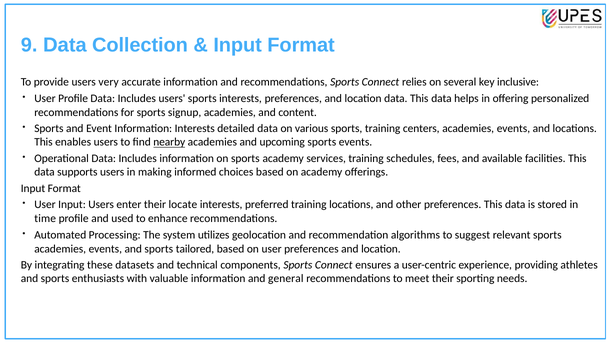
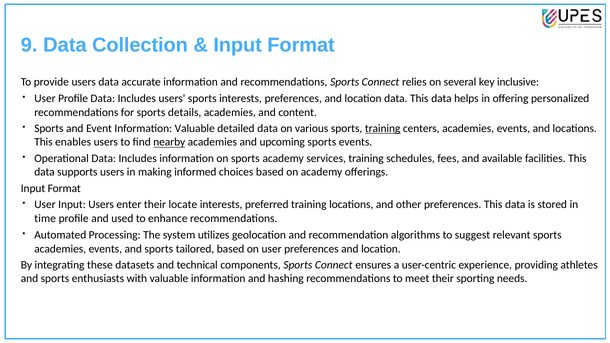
users very: very -> data
signup: signup -> details
Information Interests: Interests -> Valuable
training at (383, 128) underline: none -> present
general: general -> hashing
